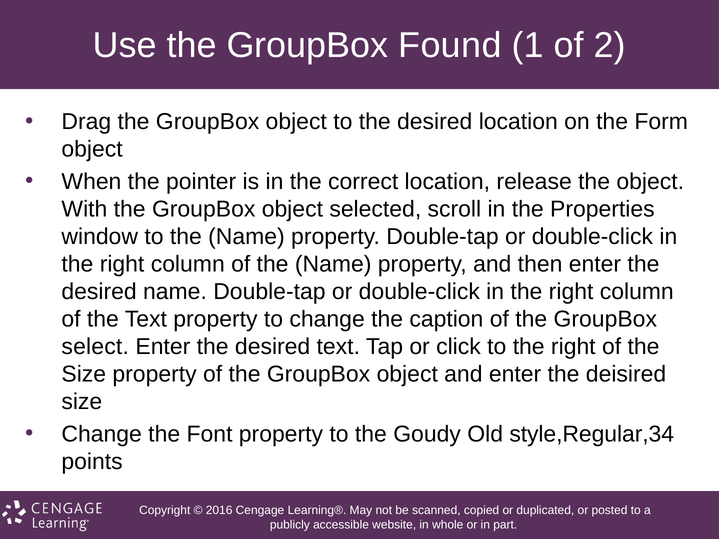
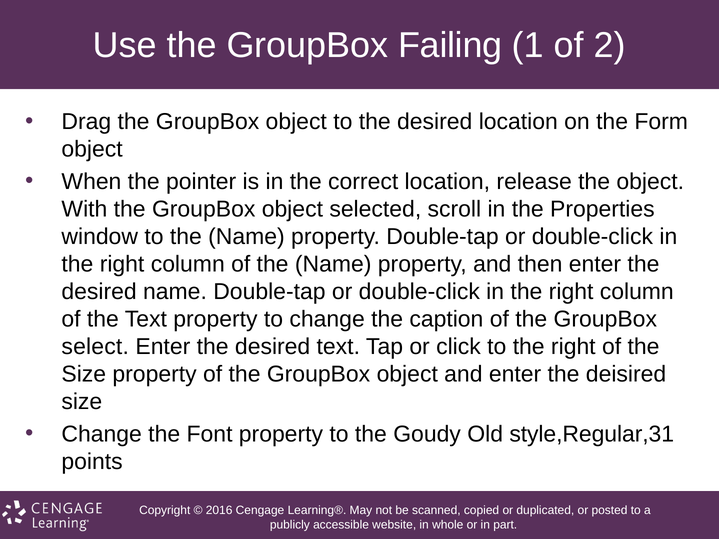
Found: Found -> Failing
style,Regular,34: style,Regular,34 -> style,Regular,31
